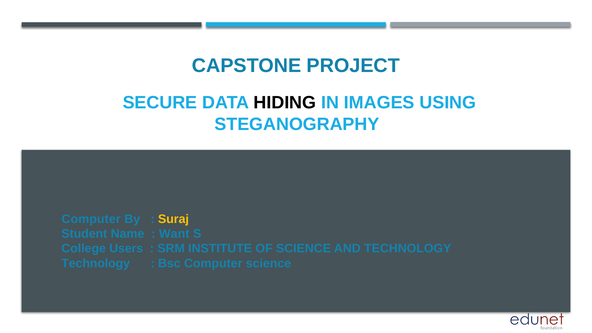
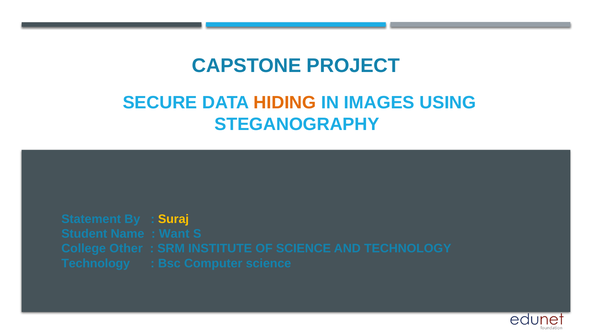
HIDING colour: black -> orange
Computer at (91, 219): Computer -> Statement
Users: Users -> Other
